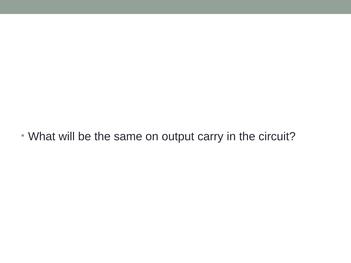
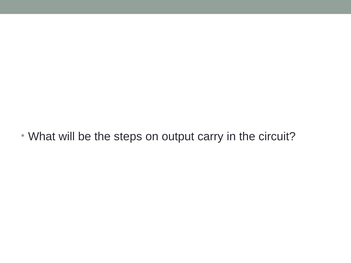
same: same -> steps
